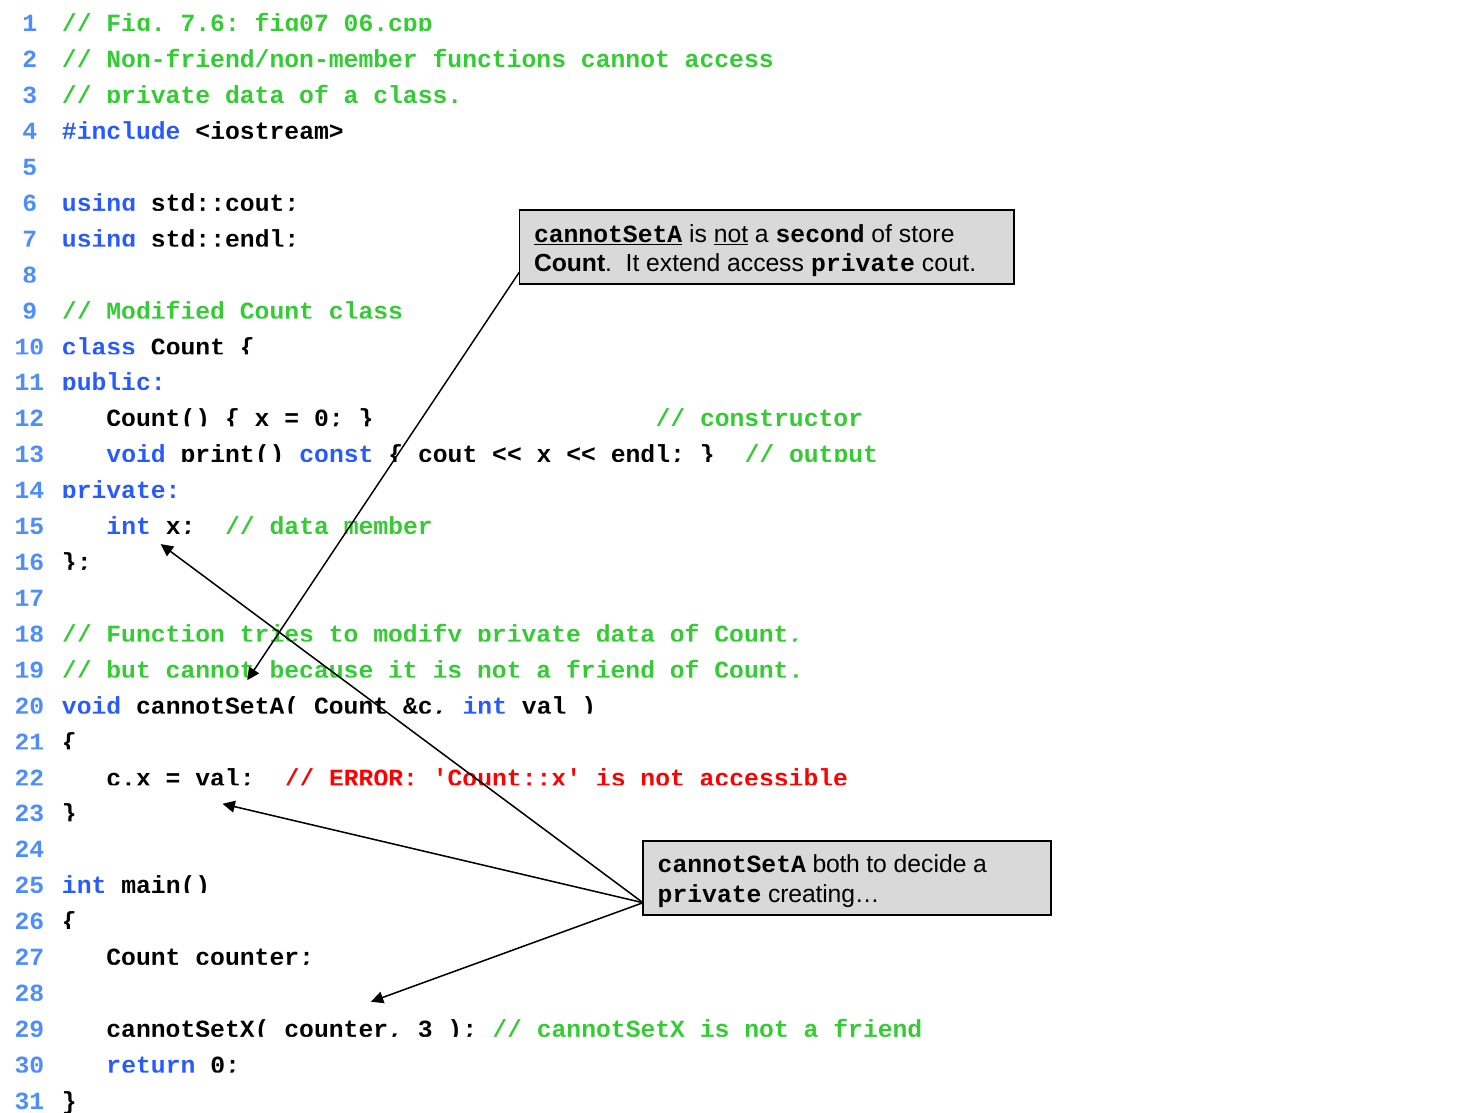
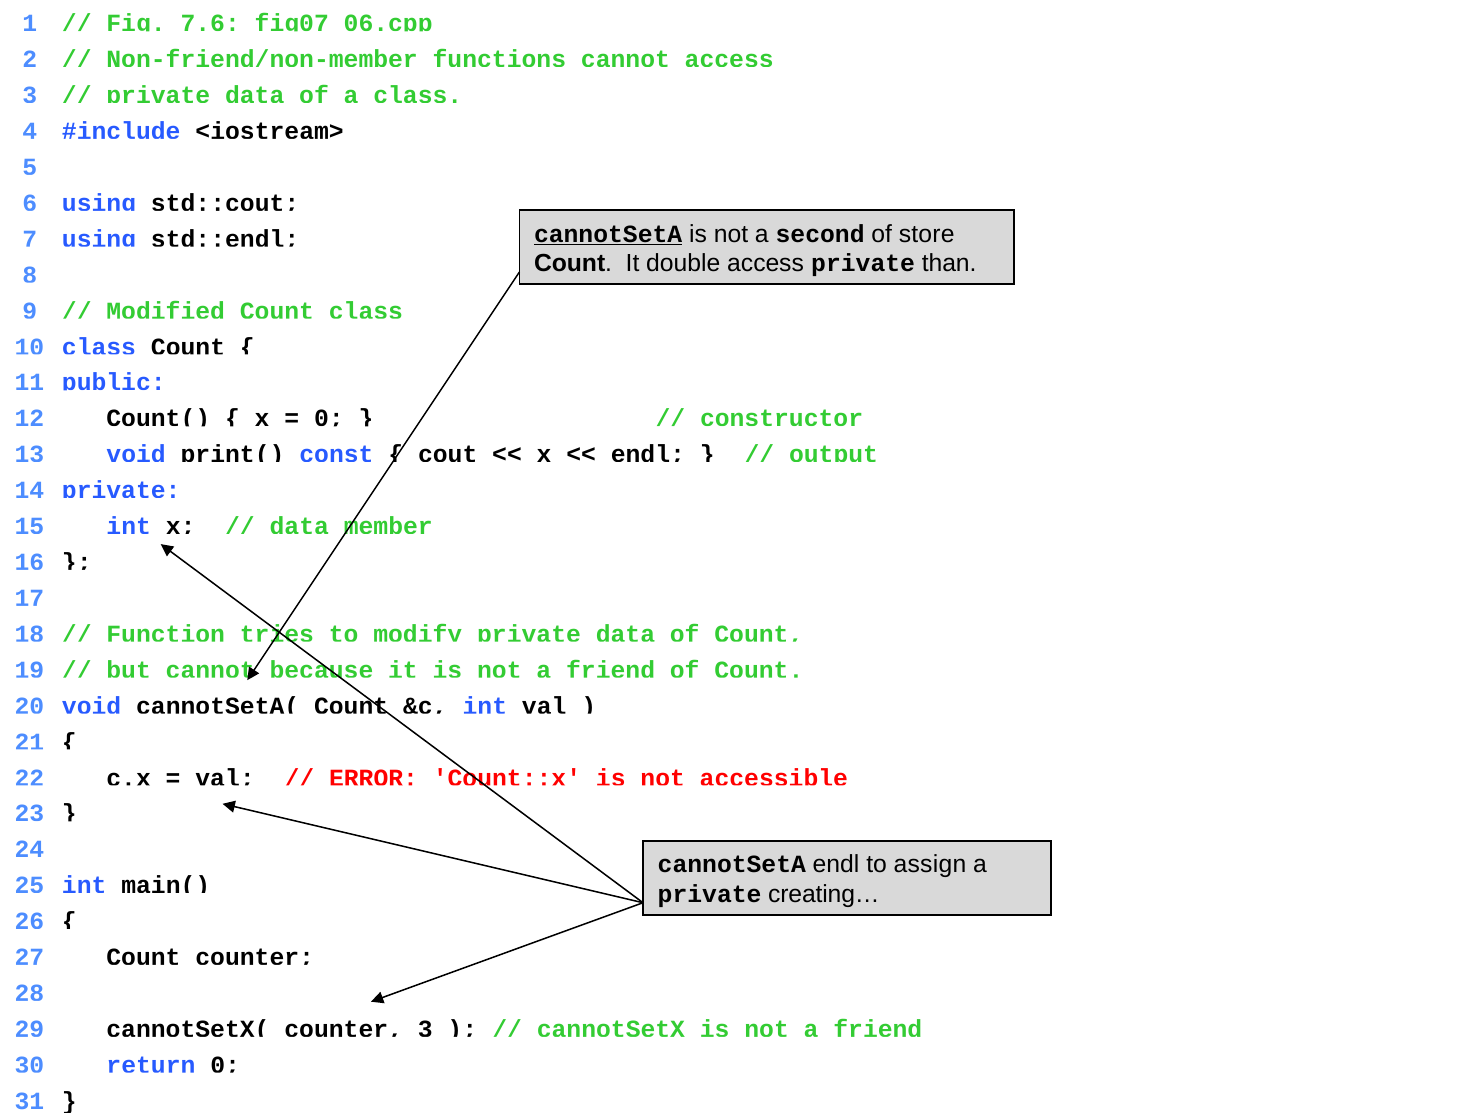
not at (731, 234) underline: present -> none
extend: extend -> double
private cout: cout -> than
cannotSetA both: both -> endl
decide: decide -> assign
